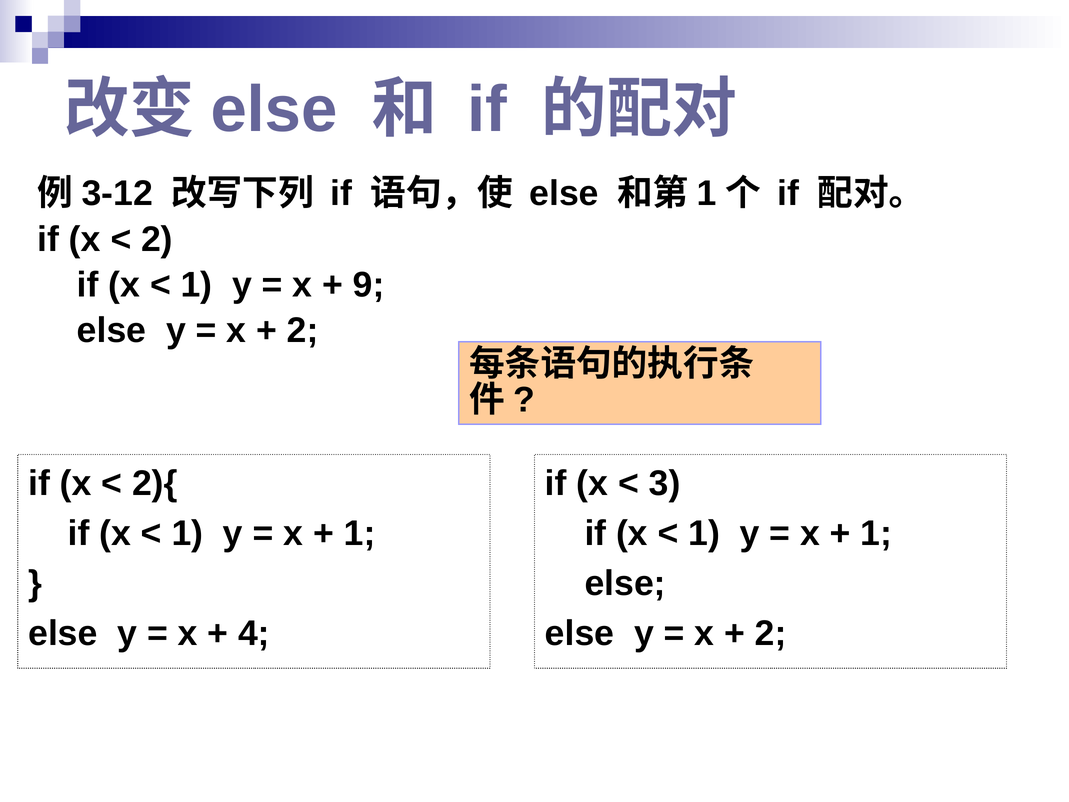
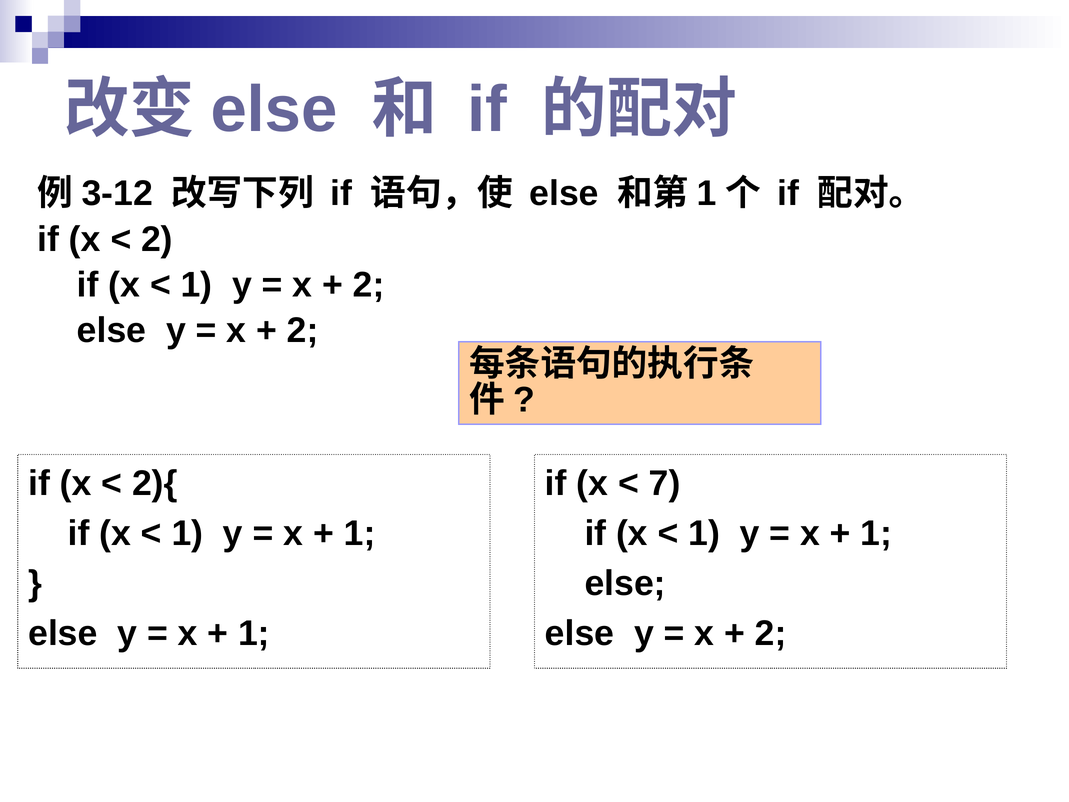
9 at (369, 285): 9 -> 2
3: 3 -> 7
4 at (254, 633): 4 -> 1
